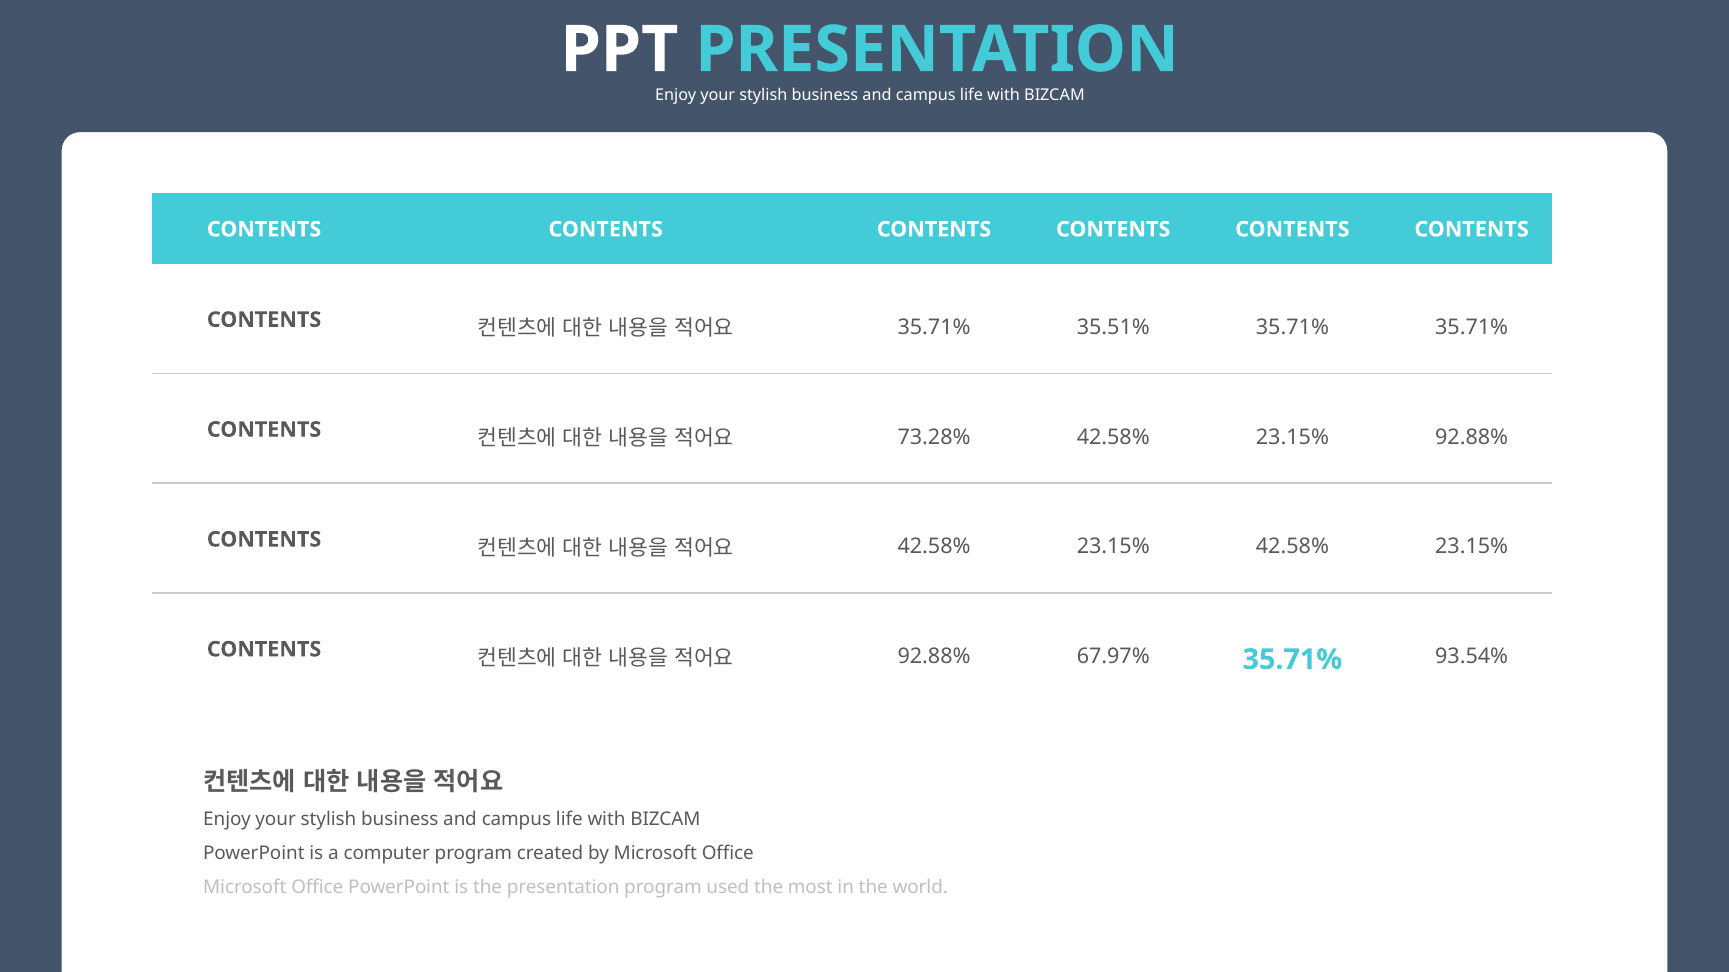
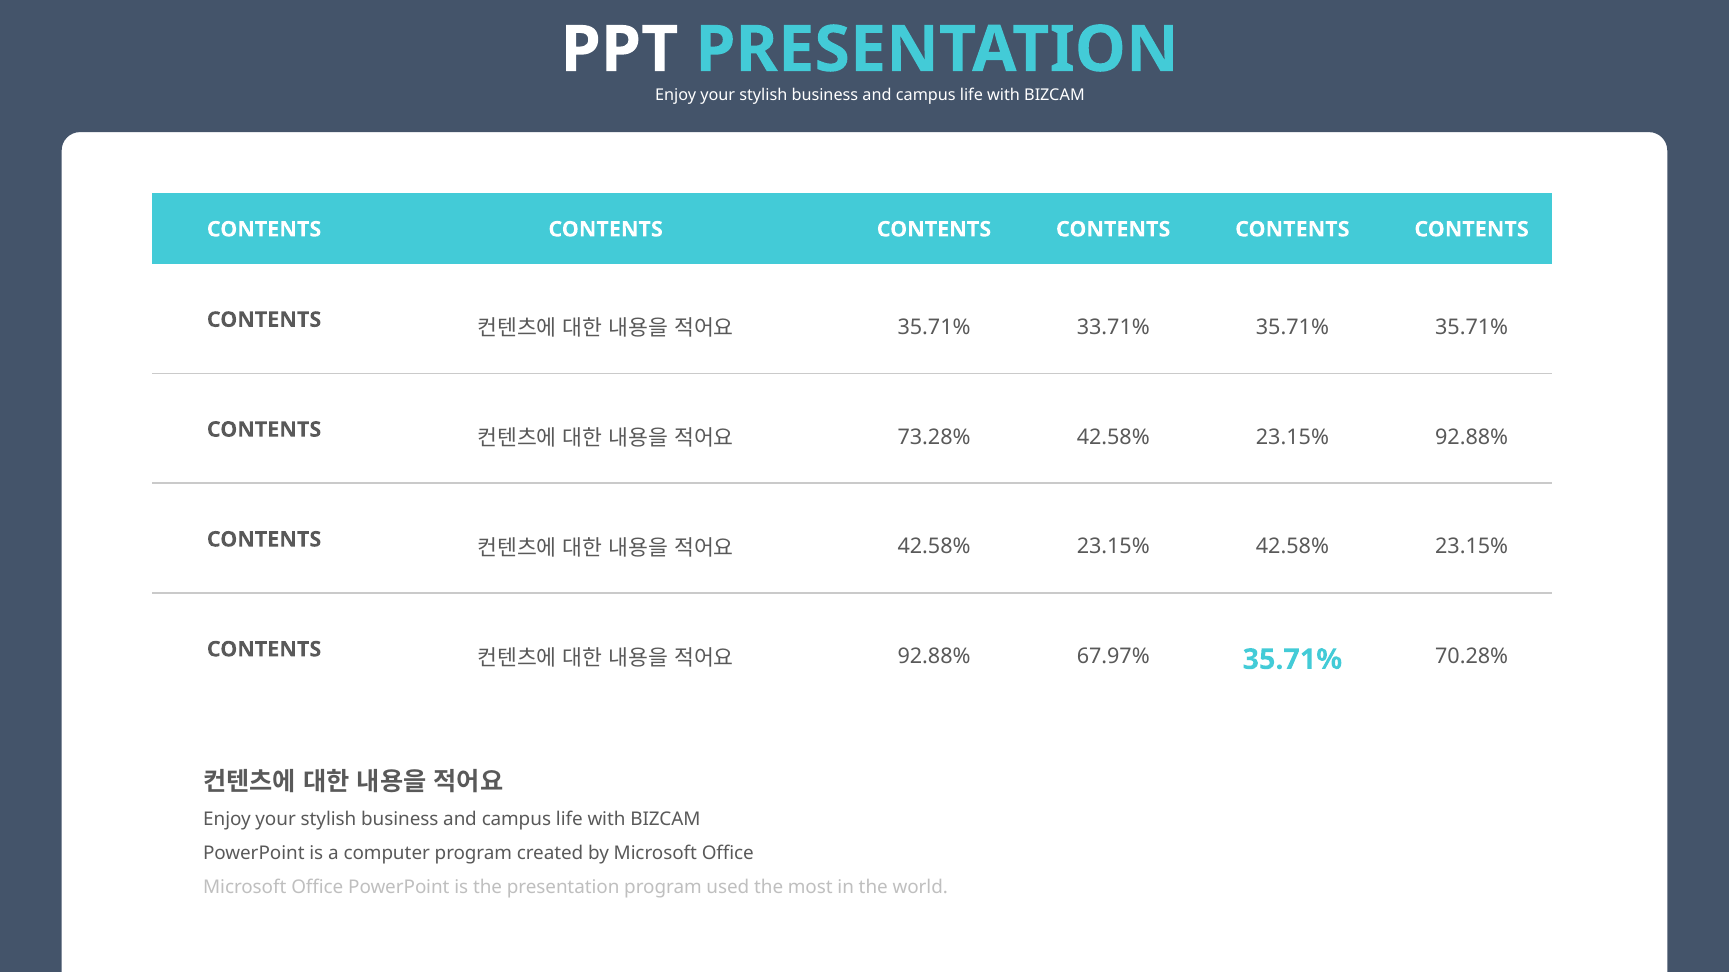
35.51%: 35.51% -> 33.71%
93.54%: 93.54% -> 70.28%
